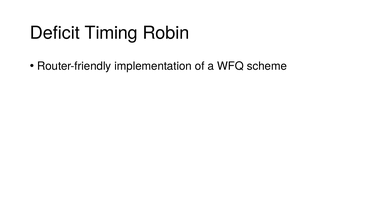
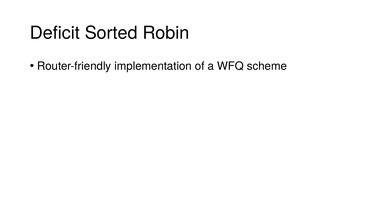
Timing: Timing -> Sorted
